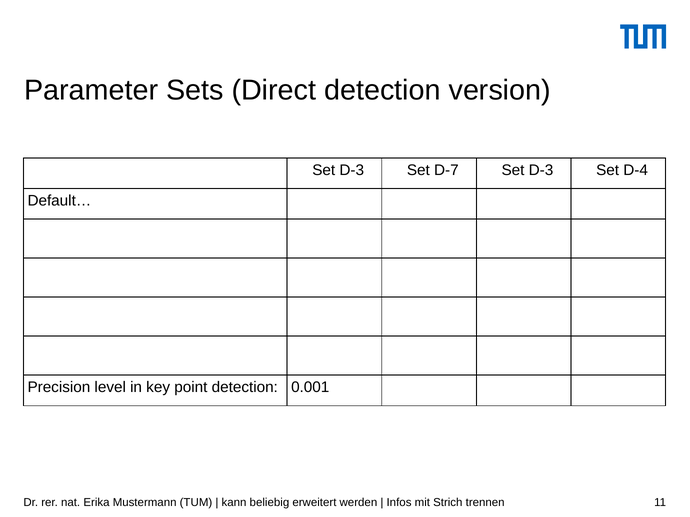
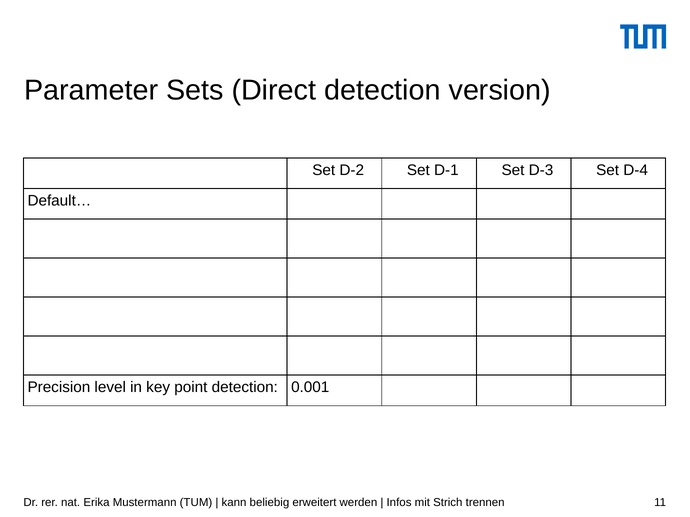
D-3 at (352, 170): D-3 -> D-2
D-7: D-7 -> D-1
